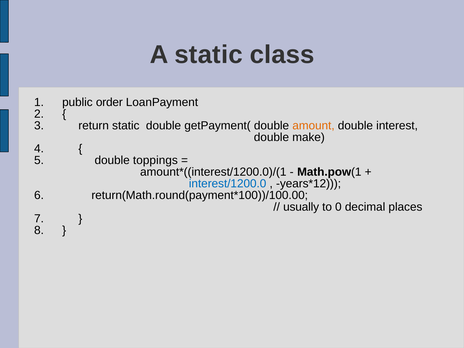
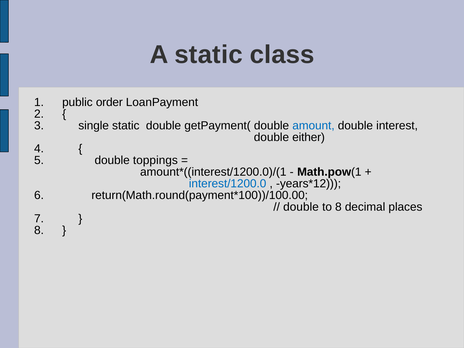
return: return -> single
amount colour: orange -> blue
make: make -> either
usually at (301, 207): usually -> double
to 0: 0 -> 8
